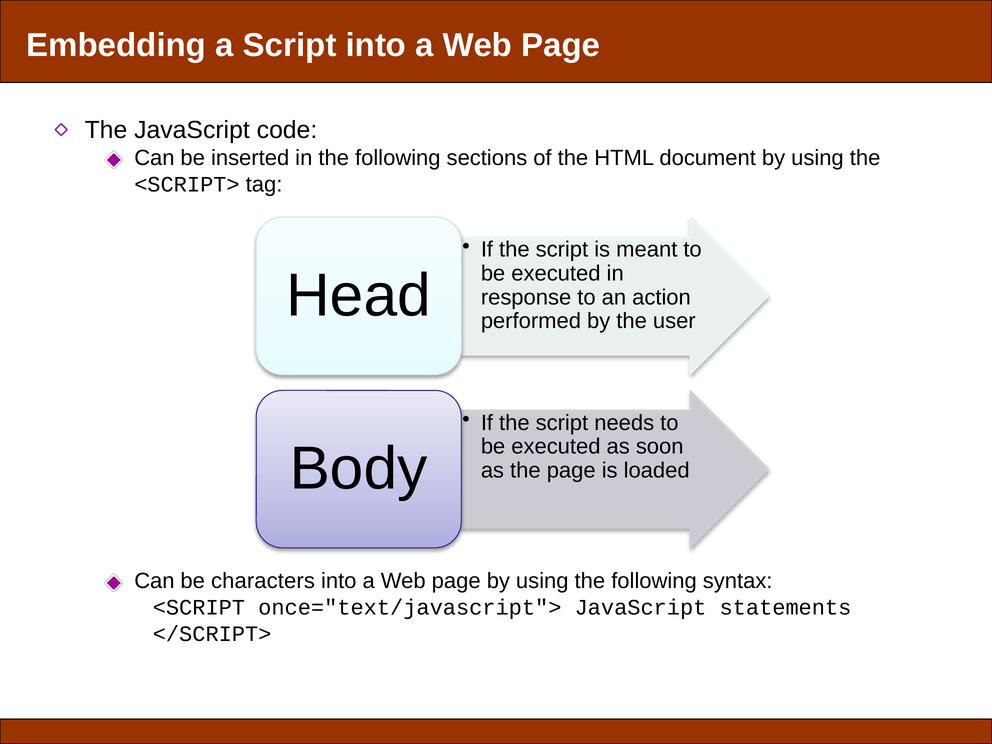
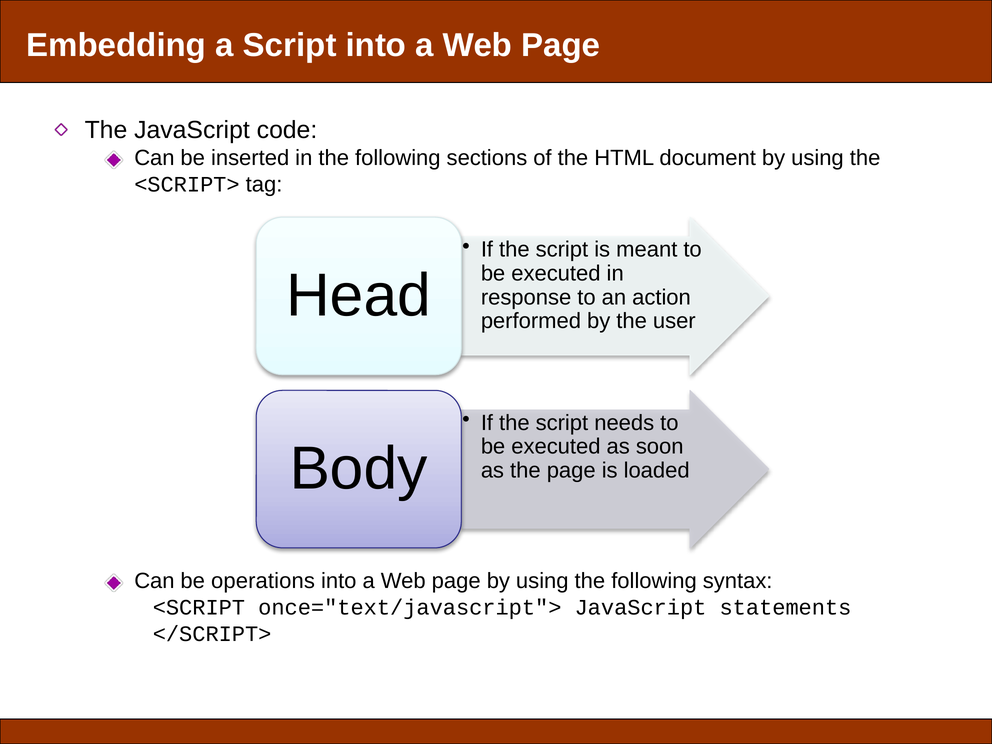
characters: characters -> operations
